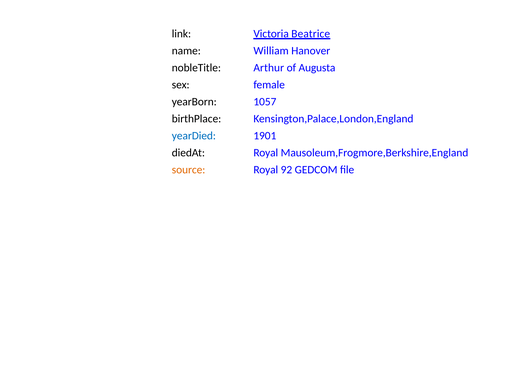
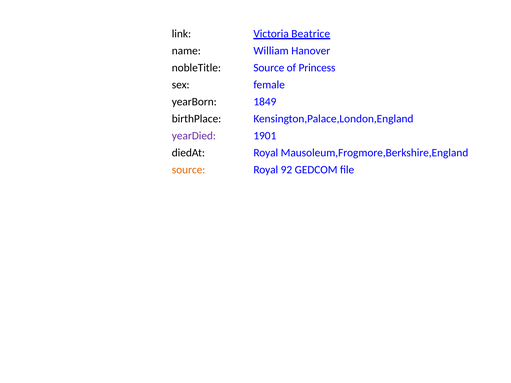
nobleTitle Arthur: Arthur -> Source
Augusta: Augusta -> Princess
1057: 1057 -> 1849
yearDied colour: blue -> purple
